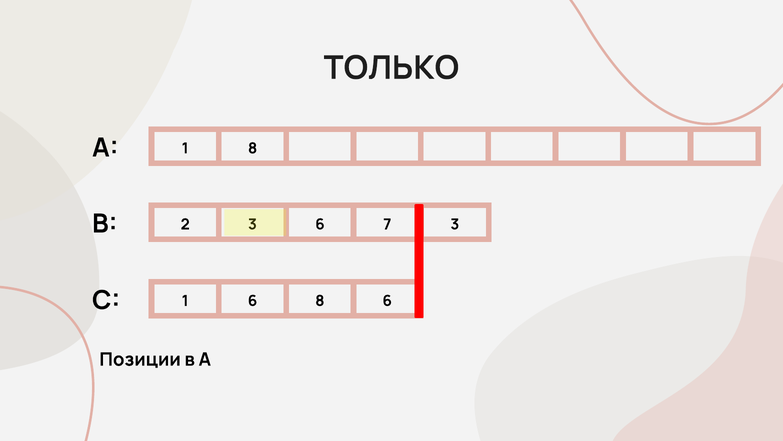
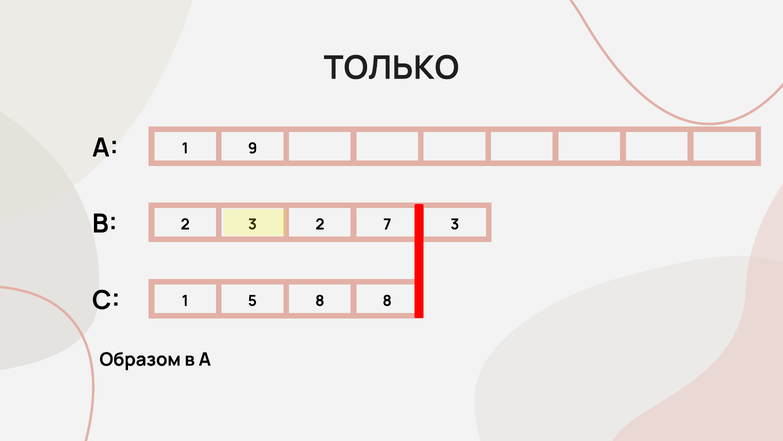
1 8: 8 -> 9
6 at (320, 224): 6 -> 2
1 6: 6 -> 5
8 6: 6 -> 8
Позиции: Позиции -> Образом
